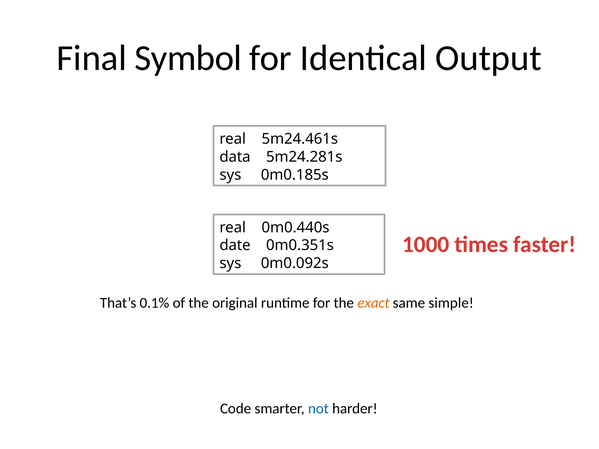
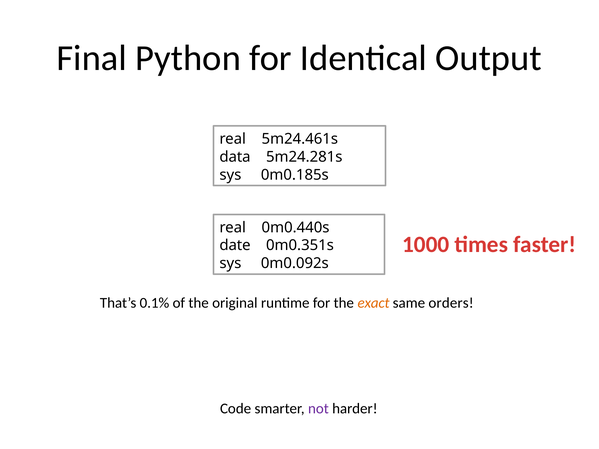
Symbol: Symbol -> Python
simple: simple -> orders
not colour: blue -> purple
